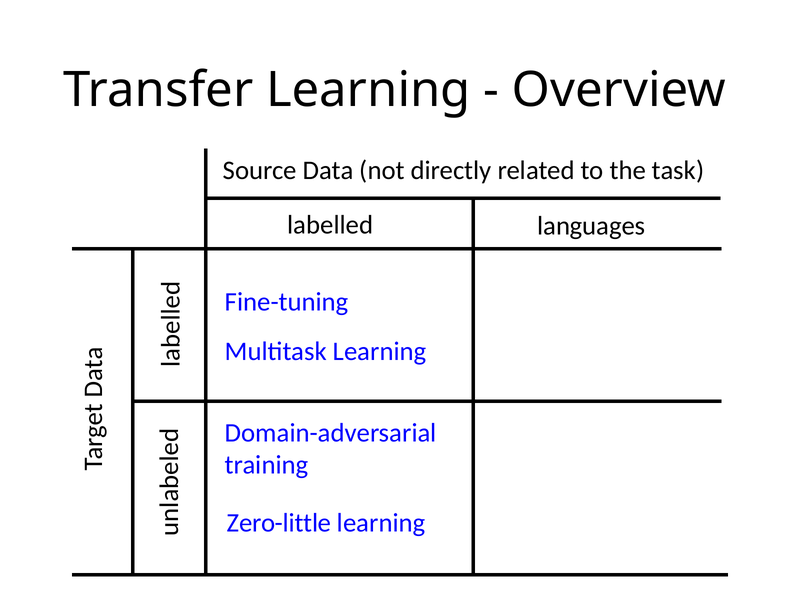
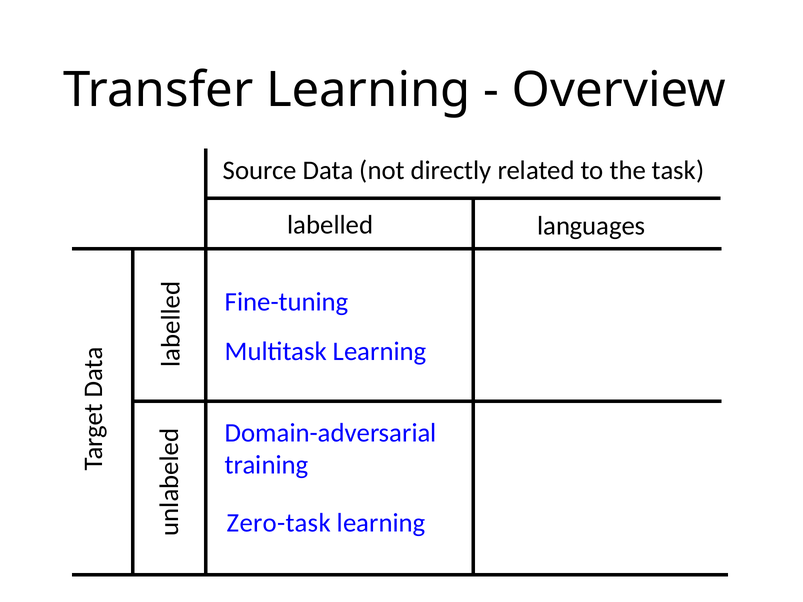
Zero-little: Zero-little -> Zero-task
